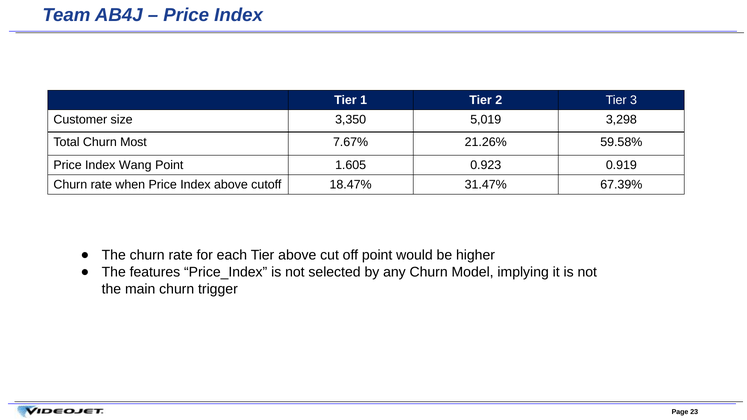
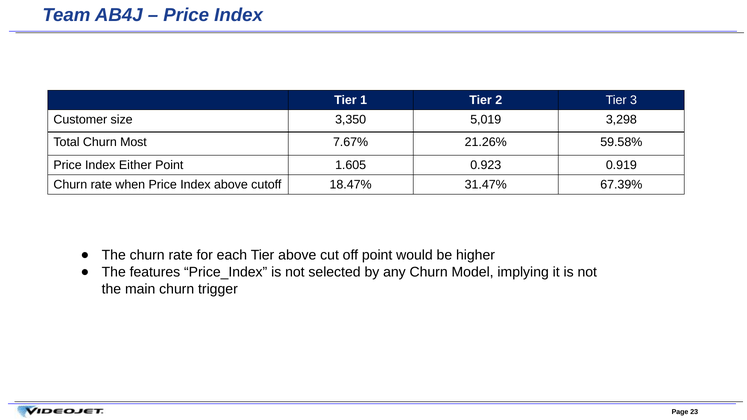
Wang: Wang -> Either
